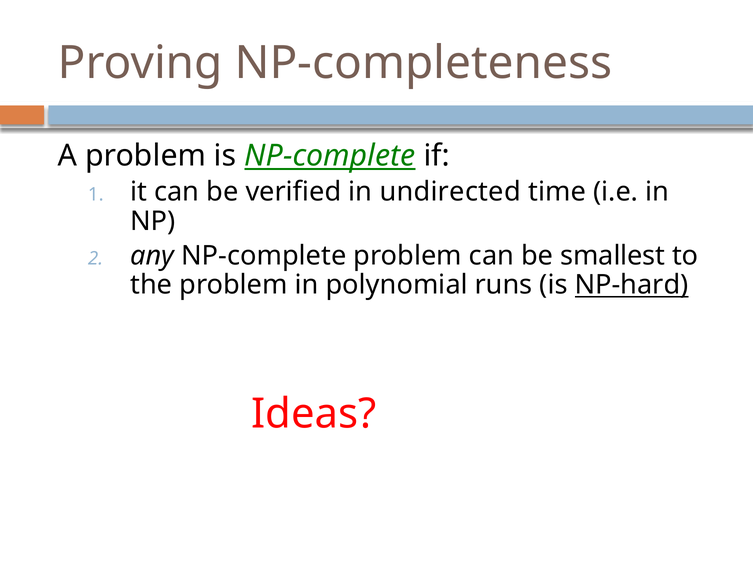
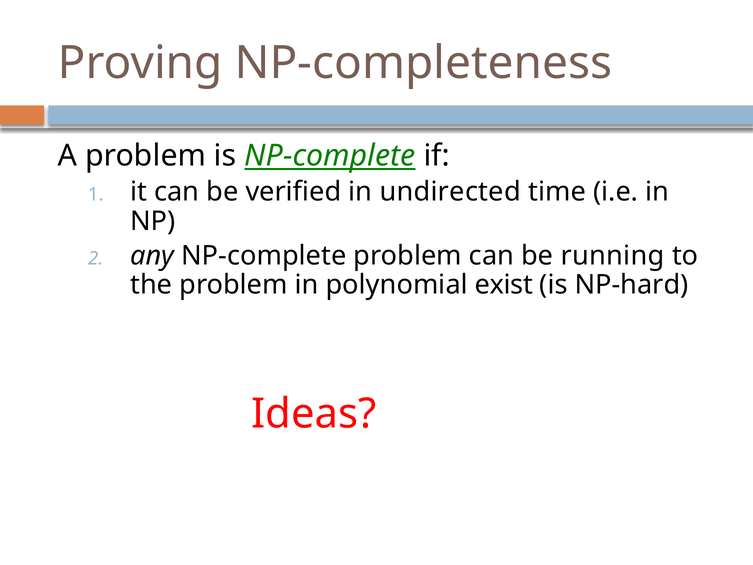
smallest: smallest -> running
runs: runs -> exist
NP-hard underline: present -> none
